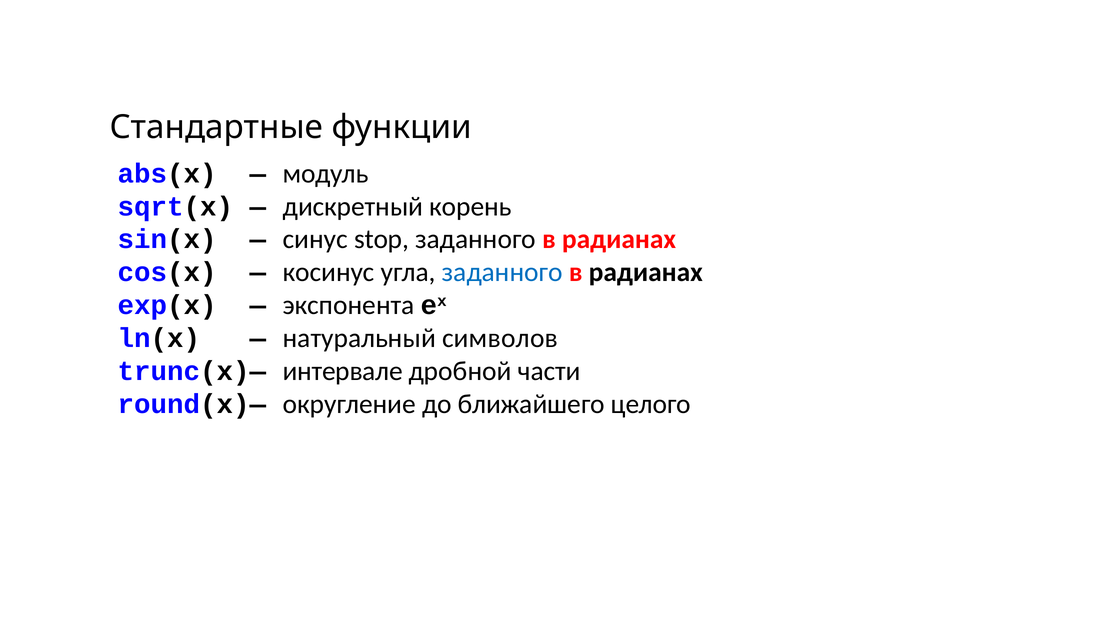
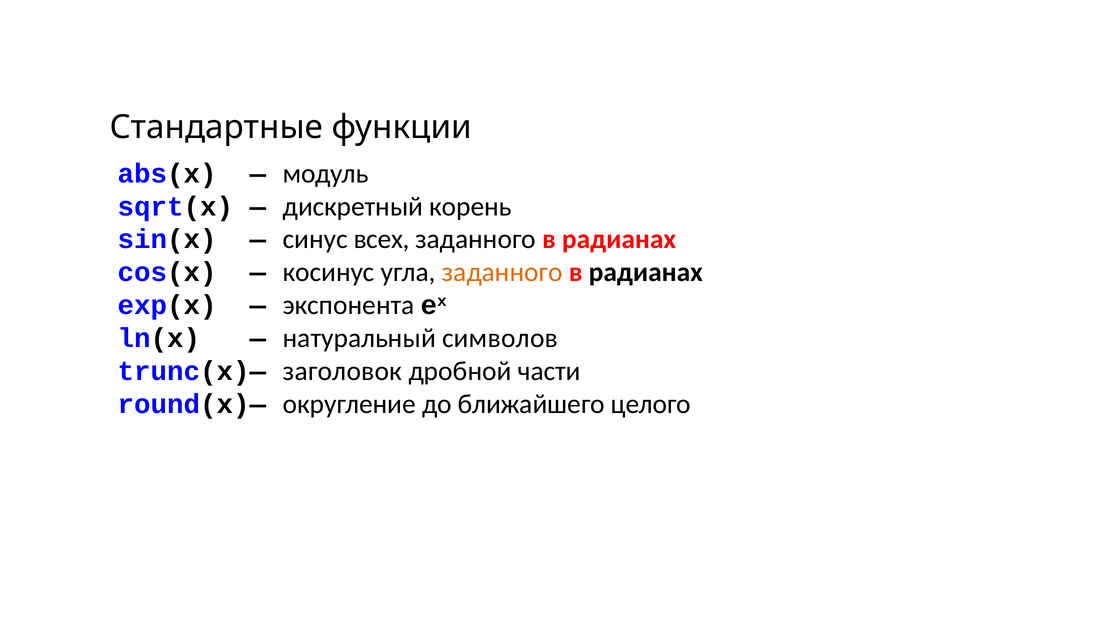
stop: stop -> всех
заданного at (502, 272) colour: blue -> orange
интервале: интервале -> заголовок
